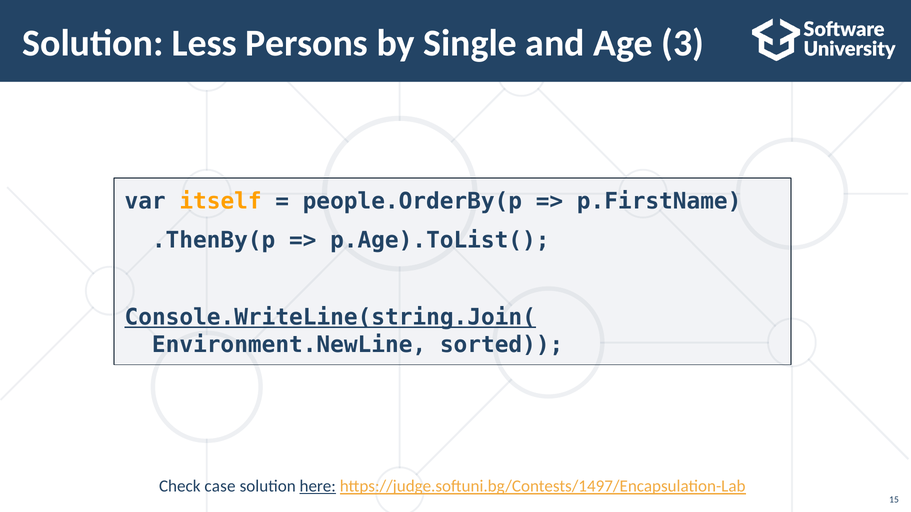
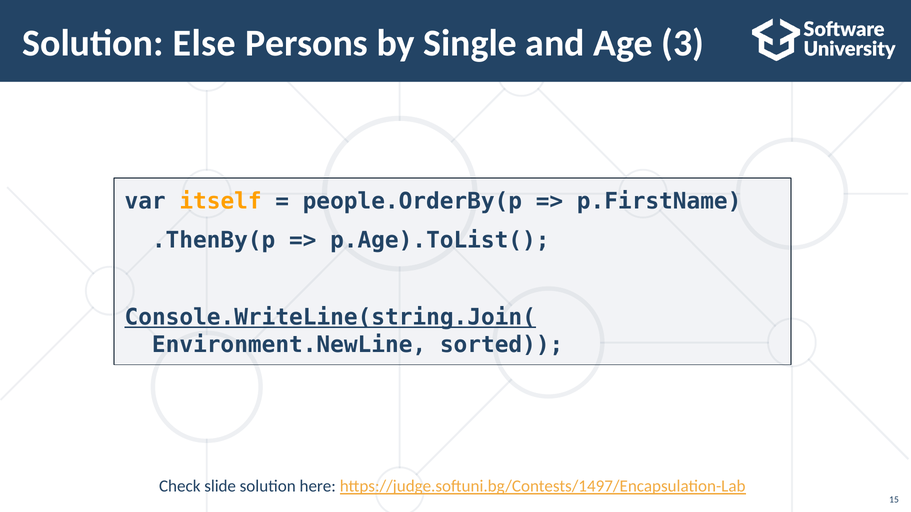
Less: Less -> Else
case: case -> slide
here underline: present -> none
